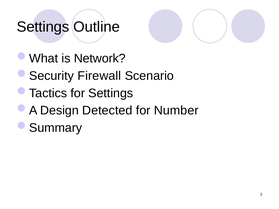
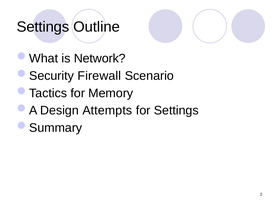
for Settings: Settings -> Memory
Detected: Detected -> Attempts
for Number: Number -> Settings
